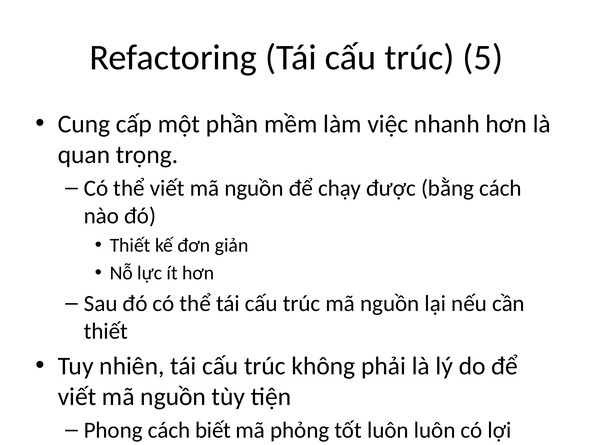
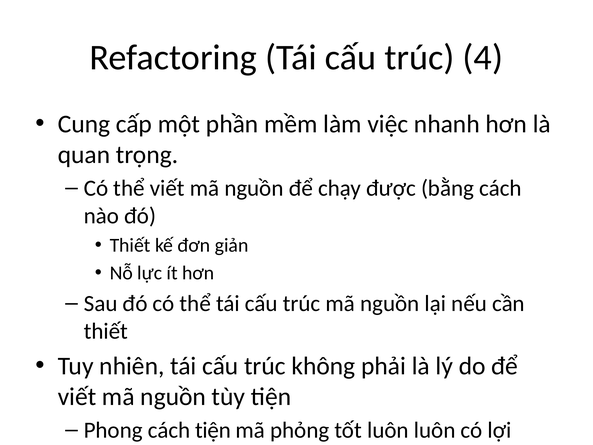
5: 5 -> 4
cách biết: biết -> tiện
